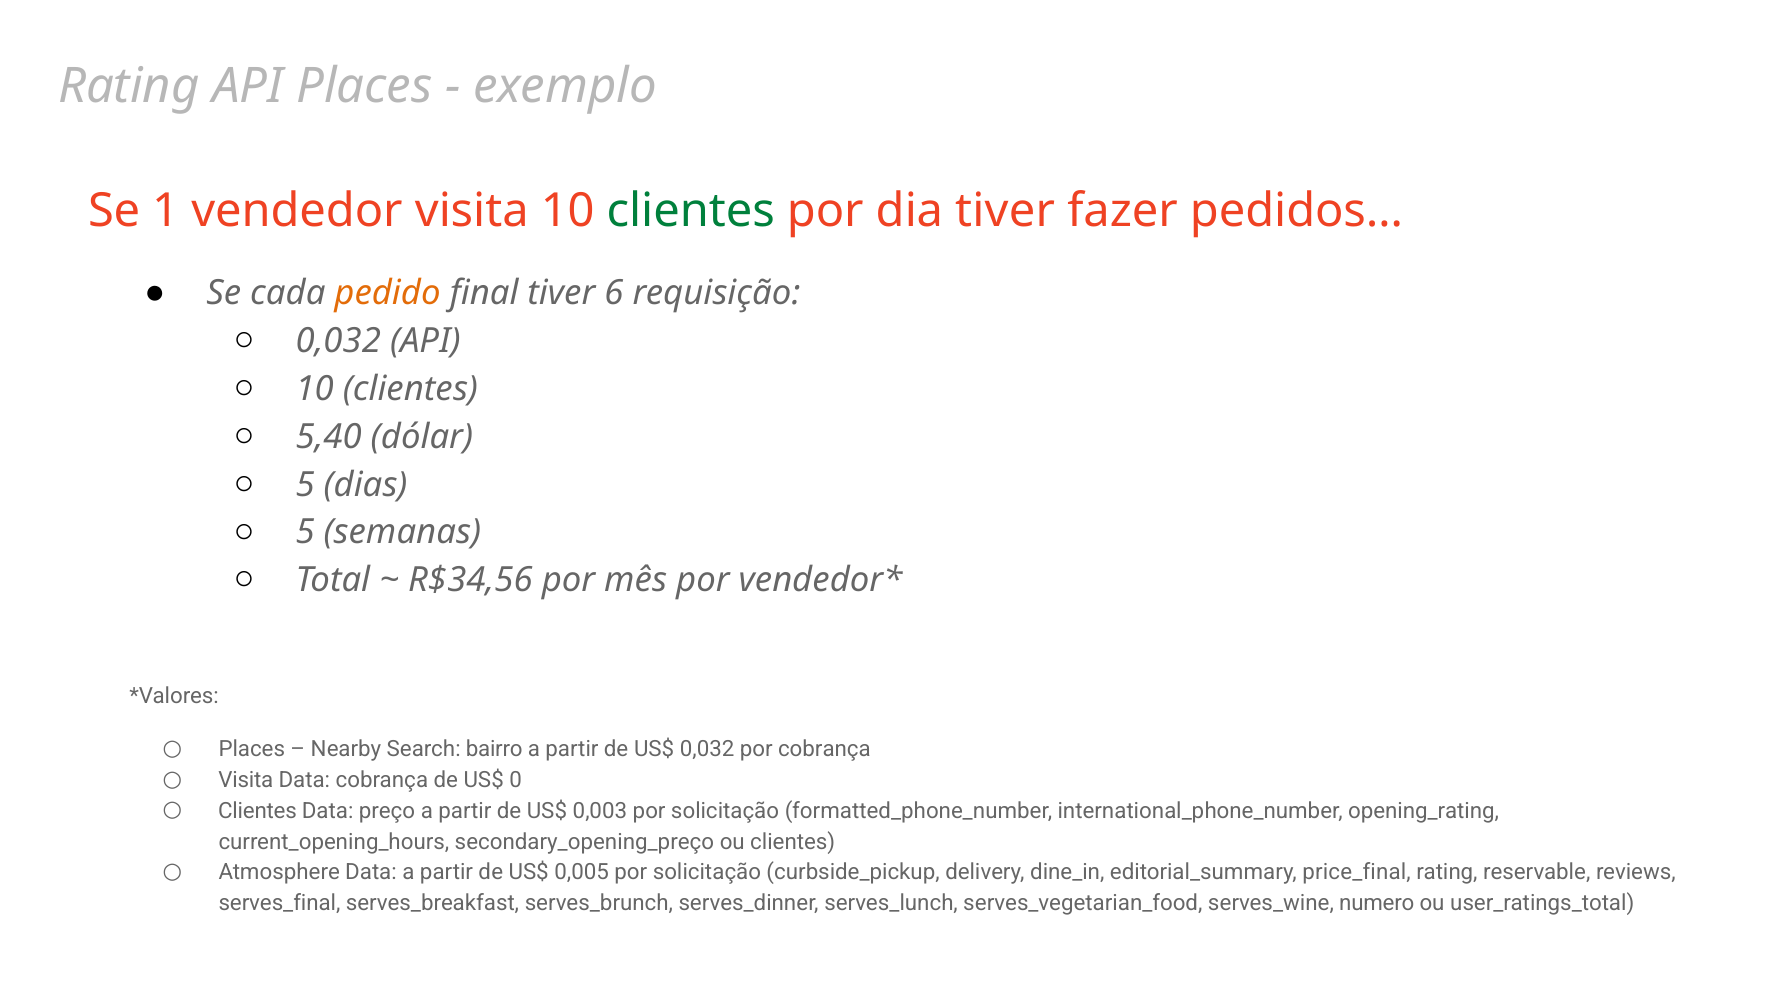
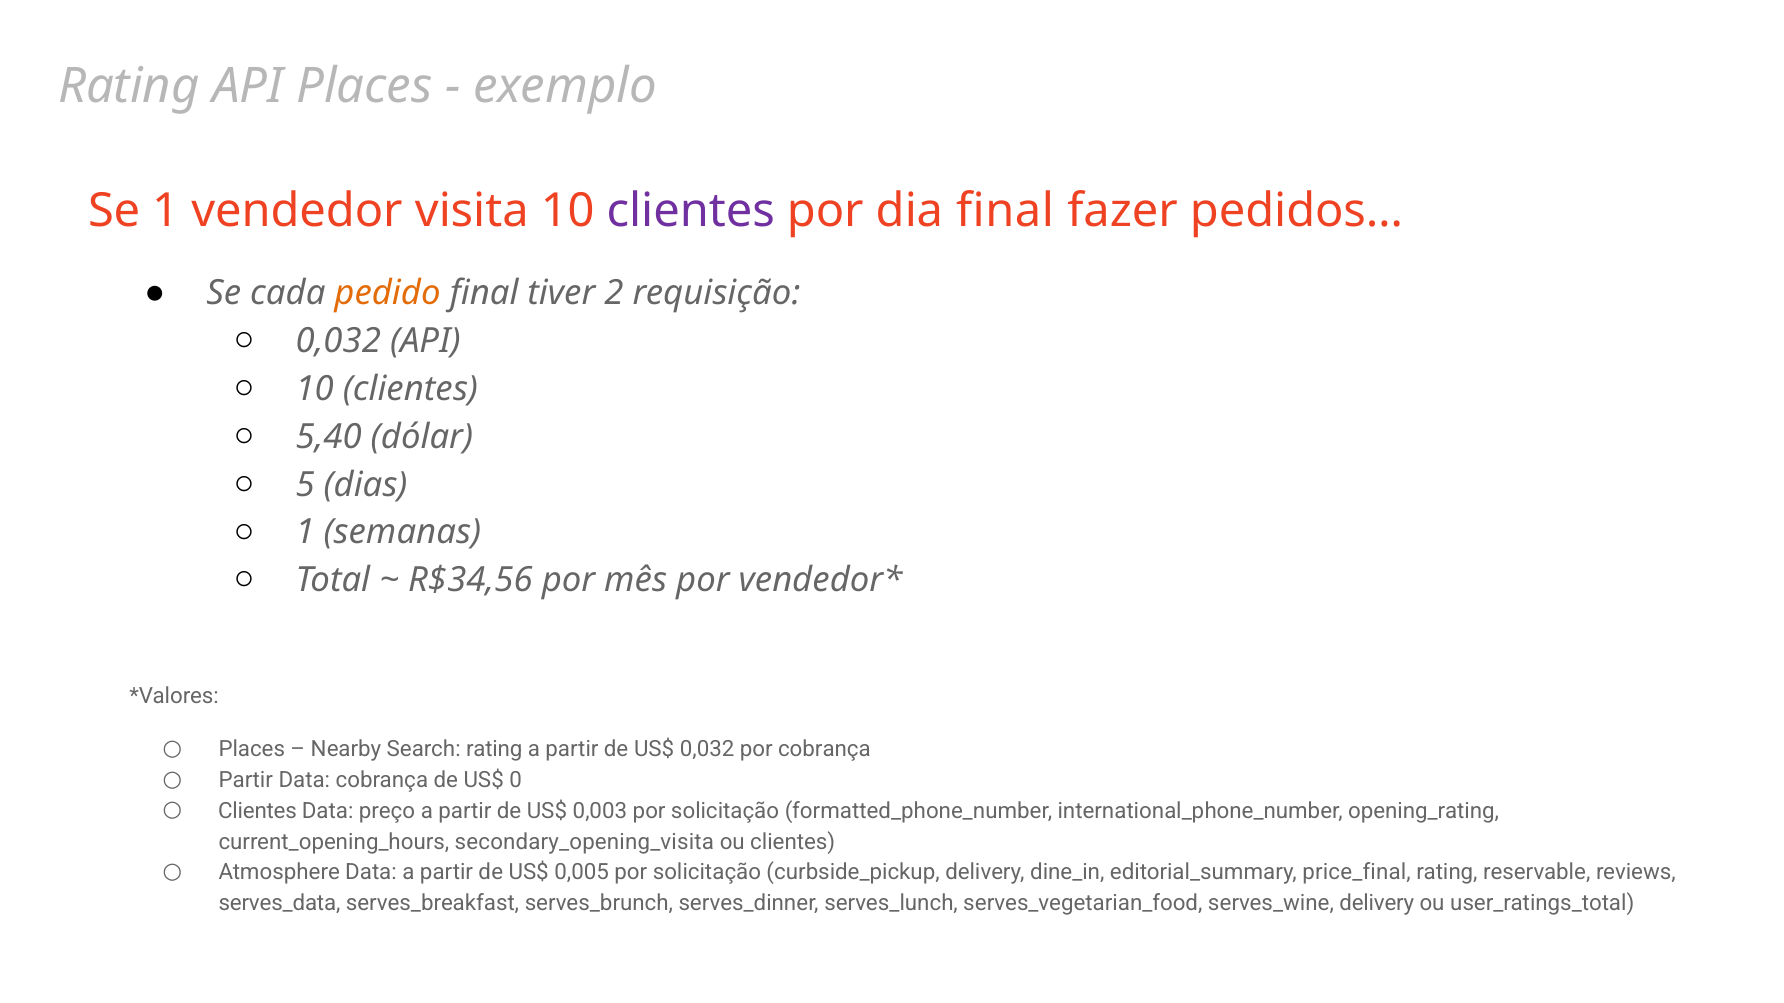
clientes at (691, 211) colour: green -> purple
dia tiver: tiver -> final
6: 6 -> 2
5 at (305, 533): 5 -> 1
Search bairro: bairro -> rating
Visita at (246, 780): Visita -> Partir
secondary_opening_preço: secondary_opening_preço -> secondary_opening_visita
serves_final: serves_final -> serves_data
serves_wine numero: numero -> delivery
